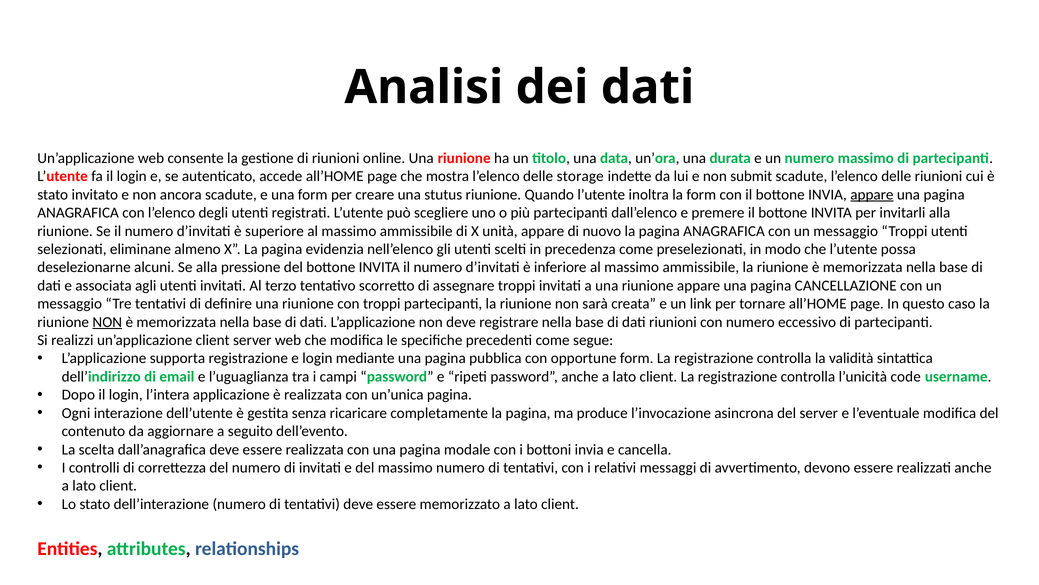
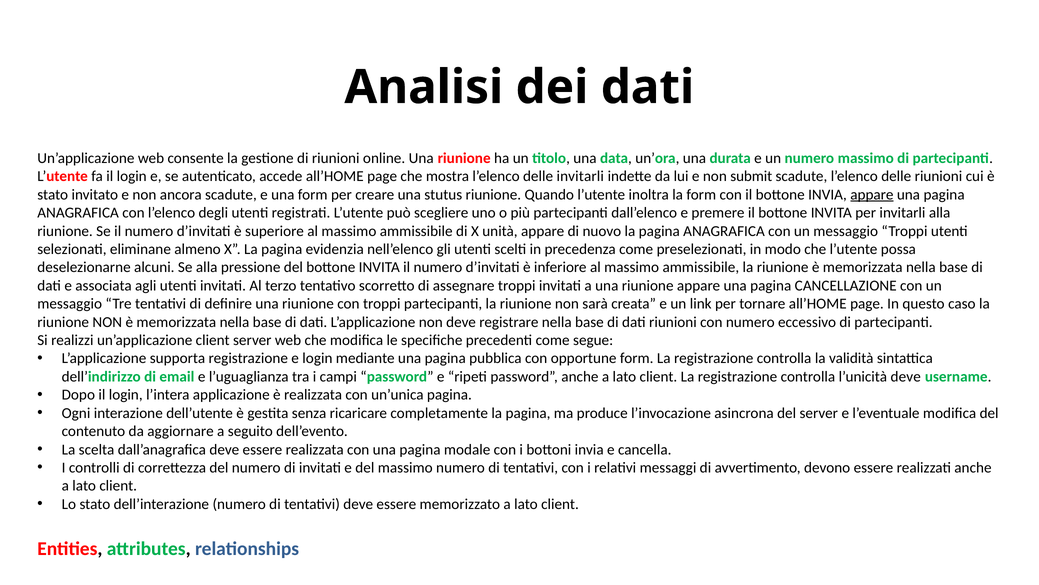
delle storage: storage -> invitarli
NON at (107, 322) underline: present -> none
l’unicità code: code -> deve
